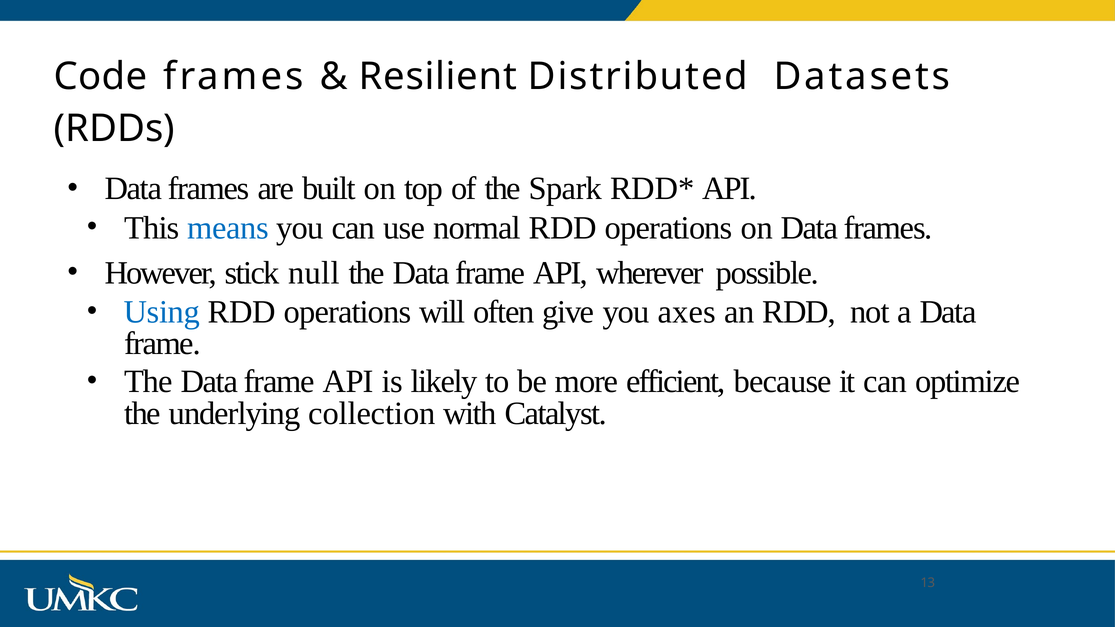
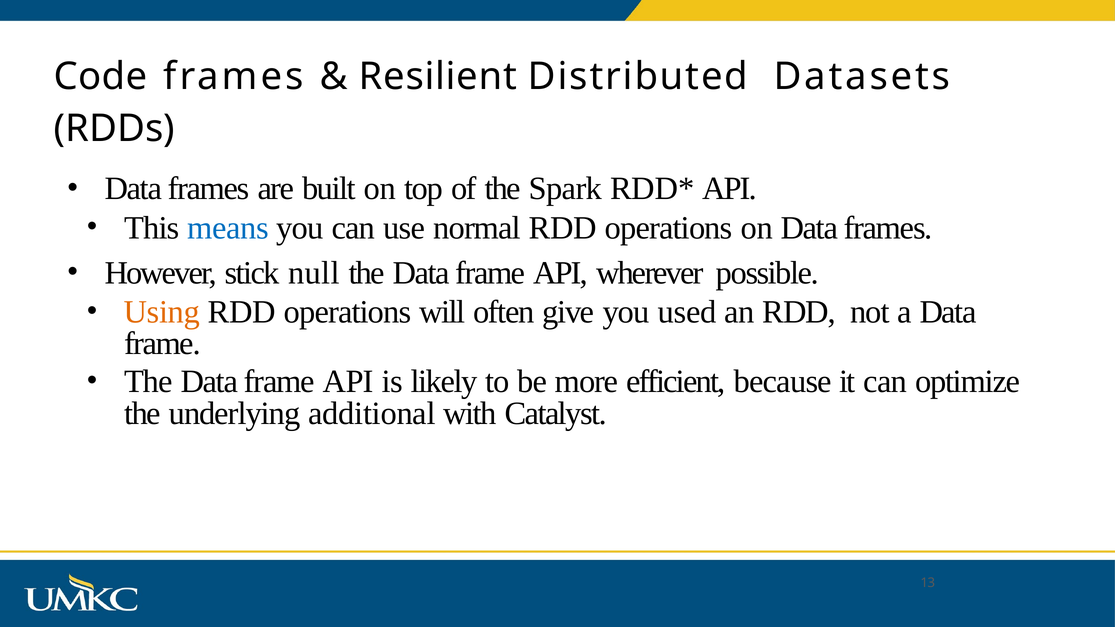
Using colour: blue -> orange
axes: axes -> used
collection: collection -> additional
